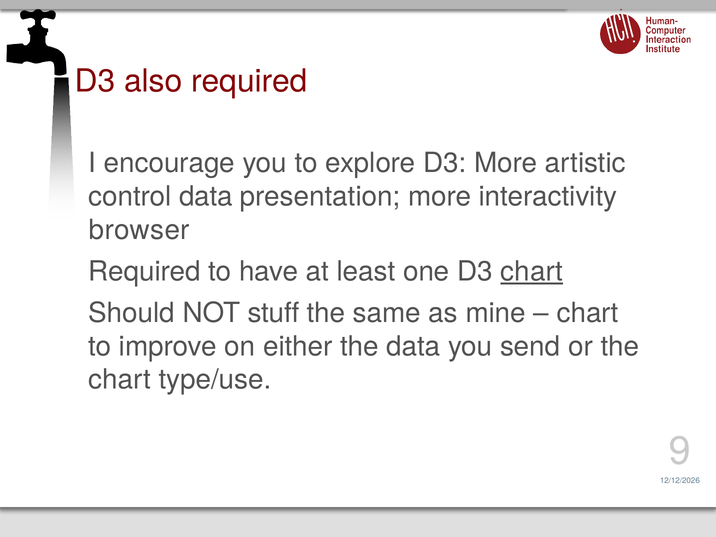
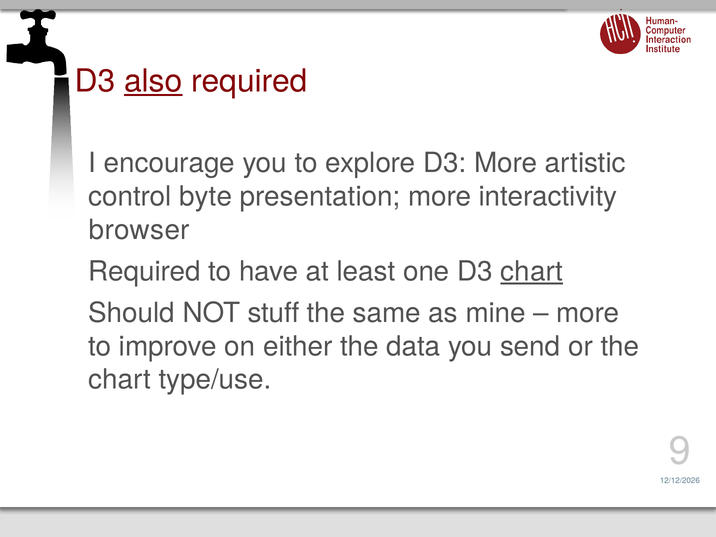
also underline: none -> present
control data: data -> byte
chart at (588, 313): chart -> more
